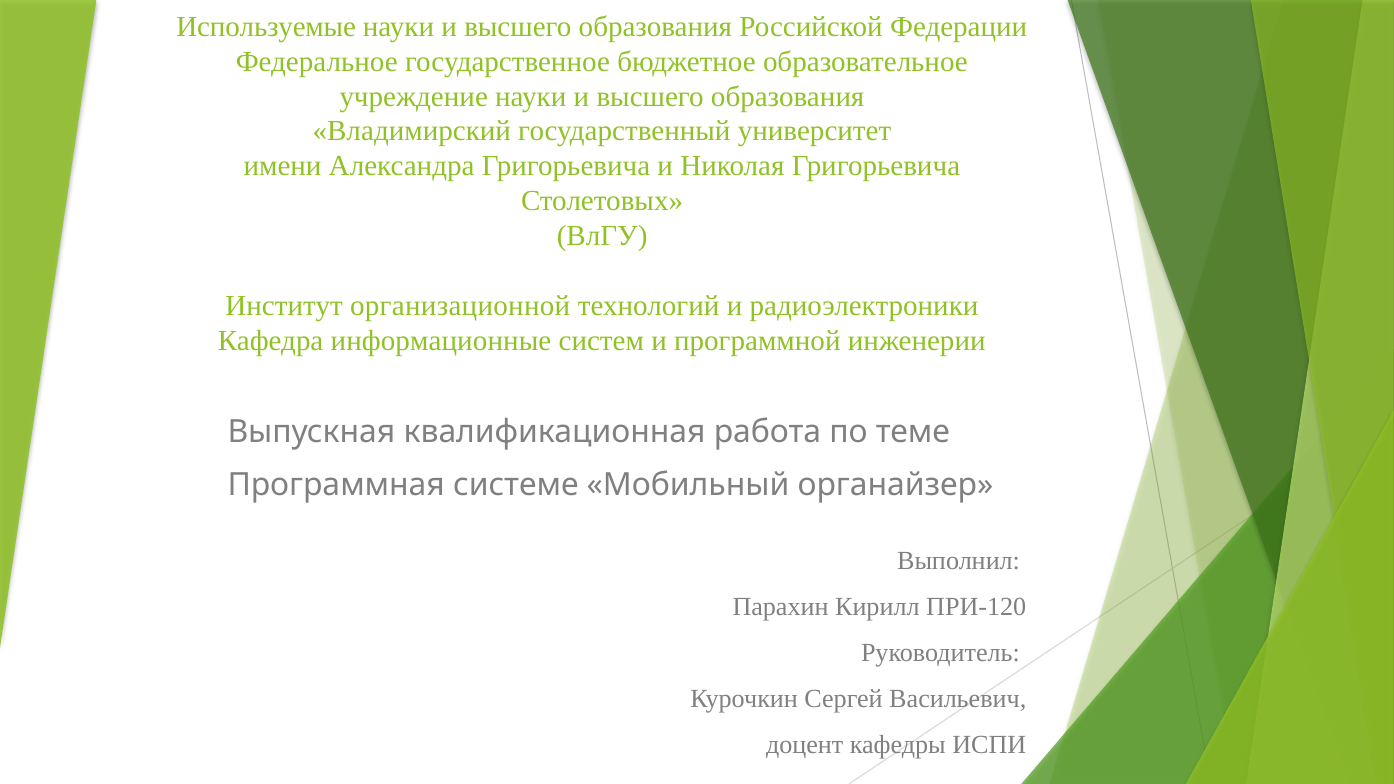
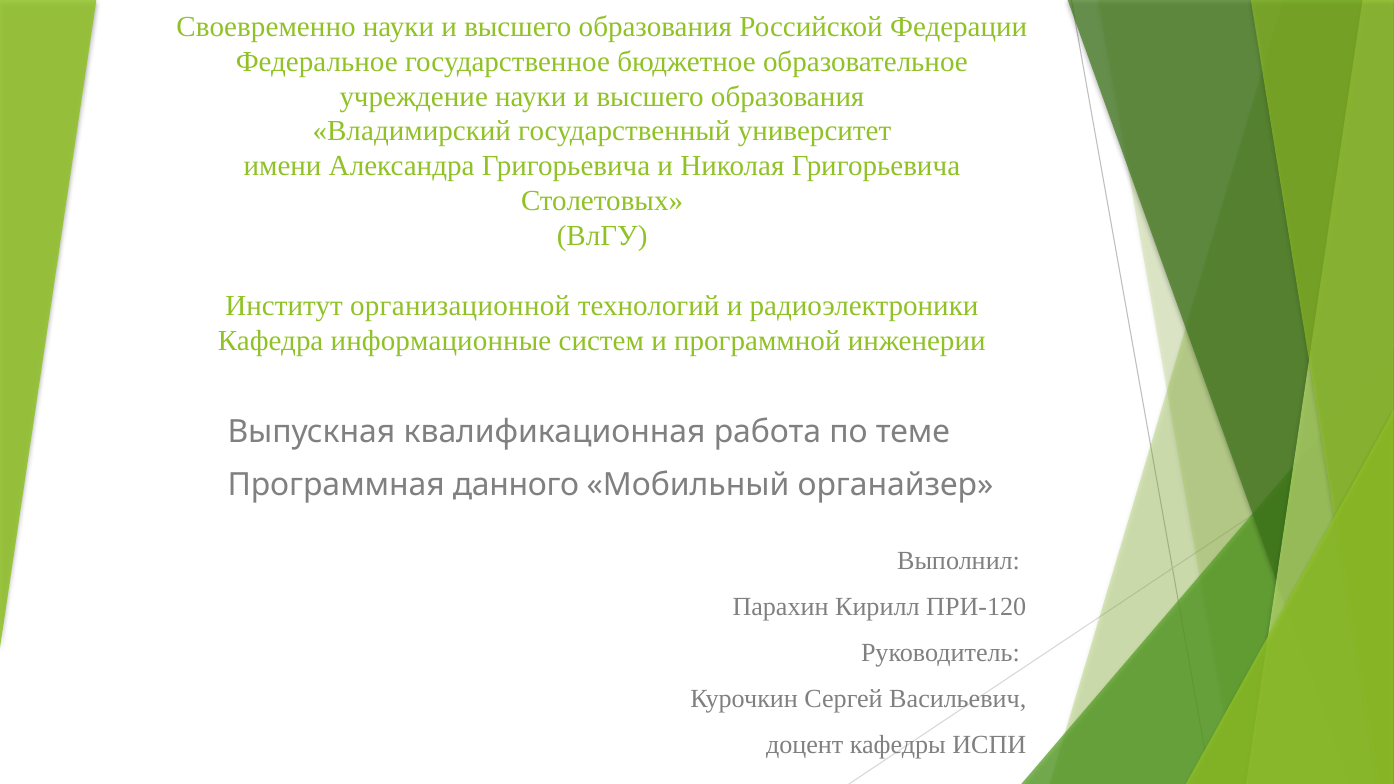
Используемые: Используемые -> Своевременно
системе: системе -> данного
